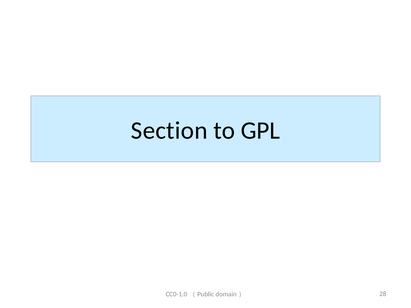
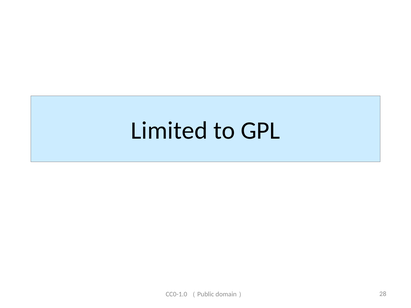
Section: Section -> Limited
